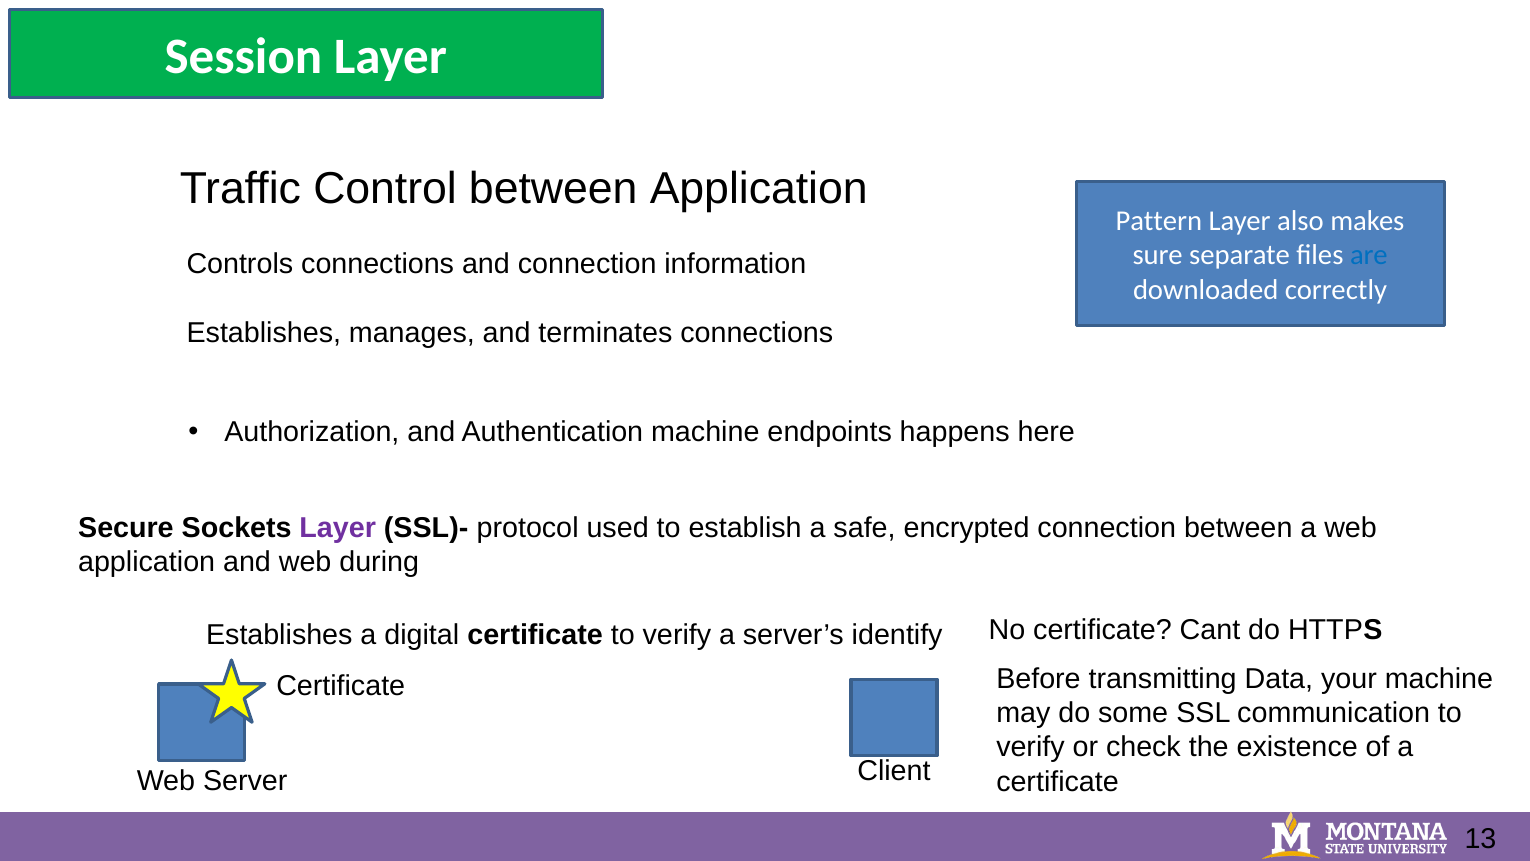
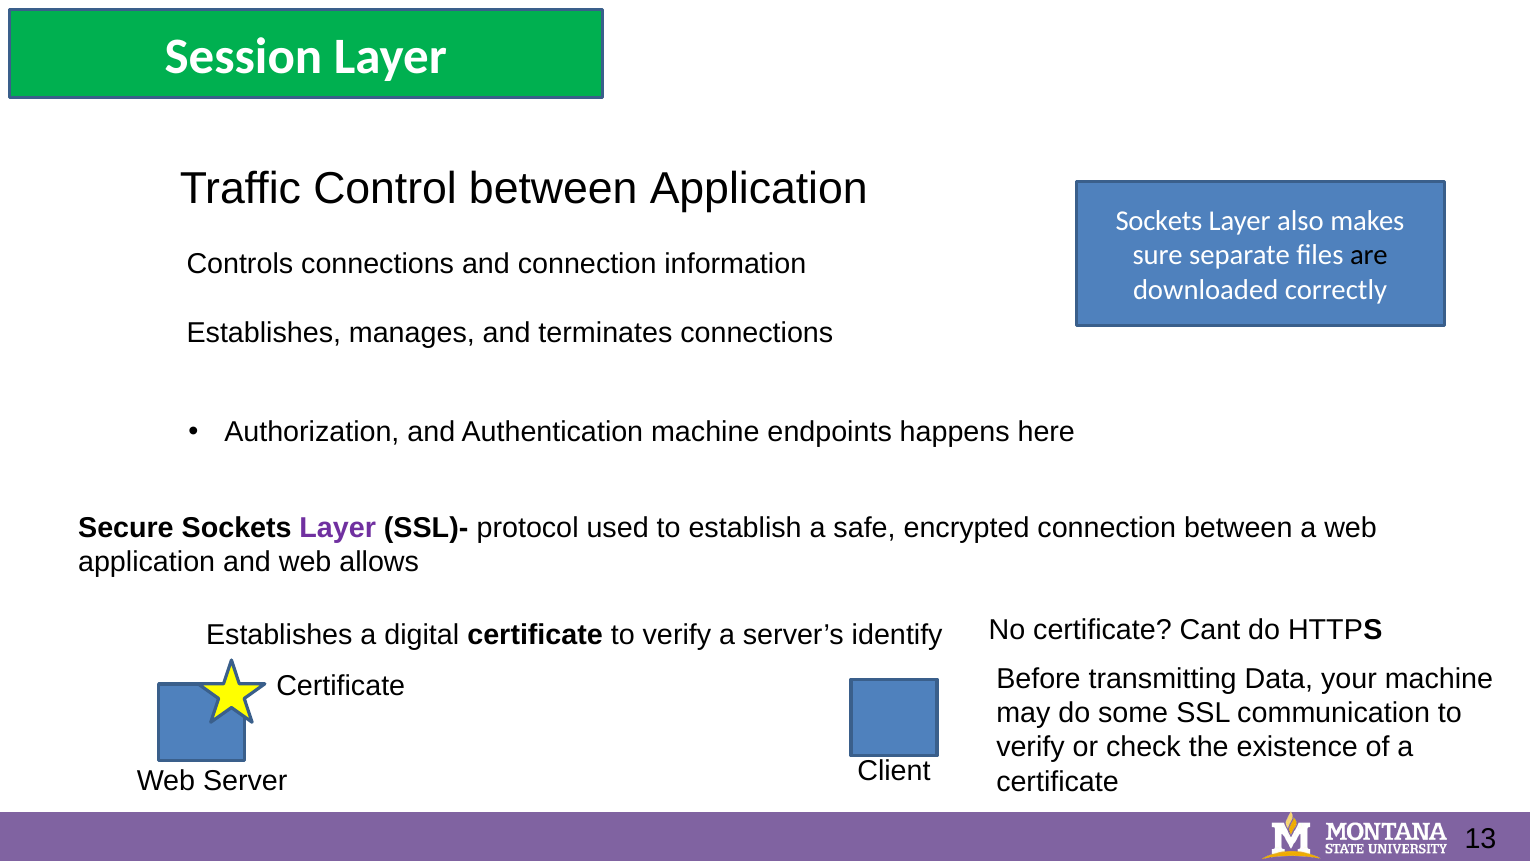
Pattern at (1159, 221): Pattern -> Sockets
are colour: blue -> black
during: during -> allows
